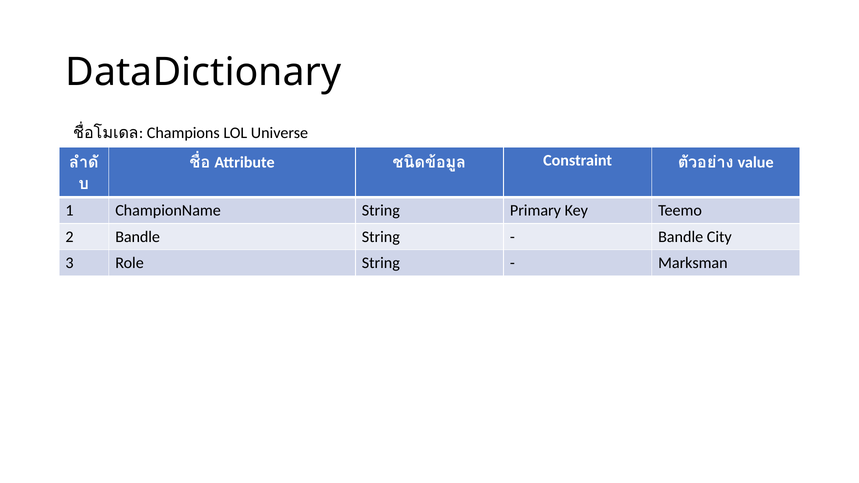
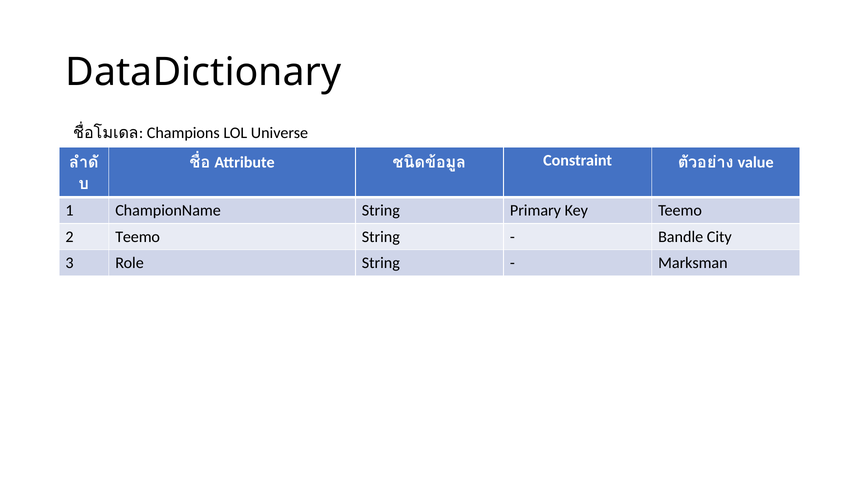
2 Bandle: Bandle -> Teemo
